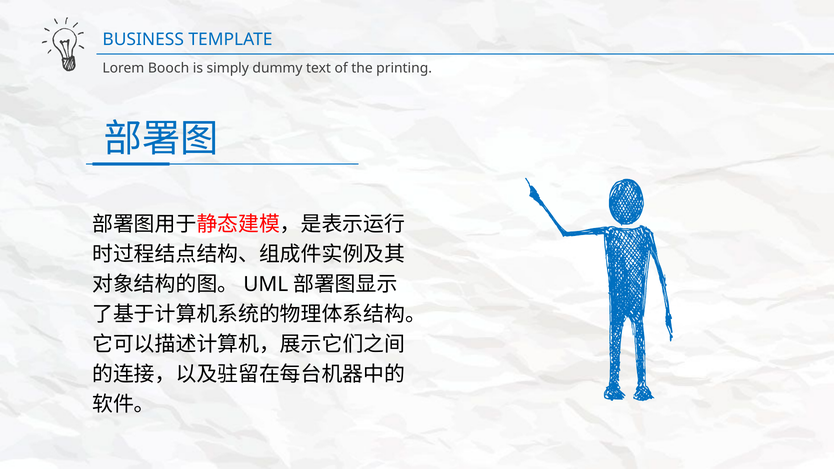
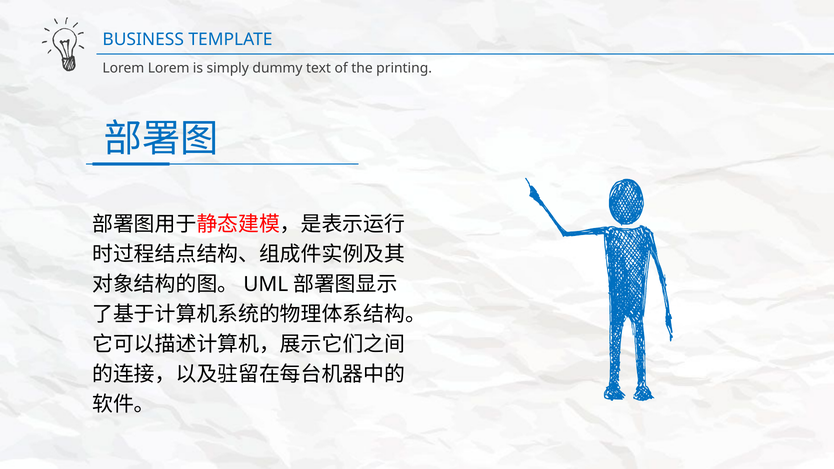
Lorem Booch: Booch -> Lorem
